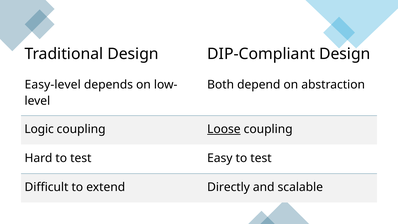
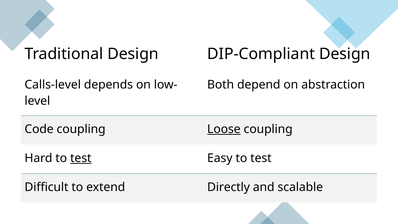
Easy-level: Easy-level -> Calls-level
Logic: Logic -> Code
test at (81, 158) underline: none -> present
